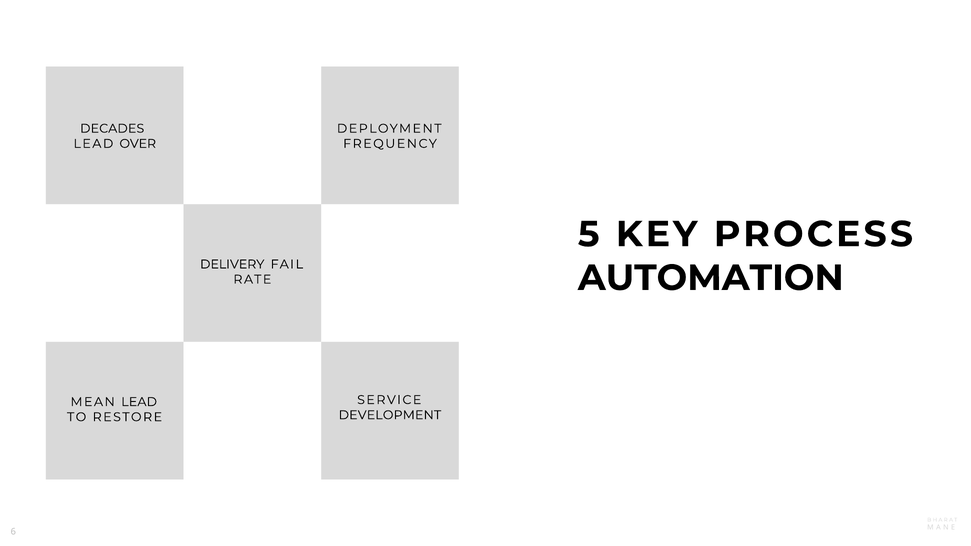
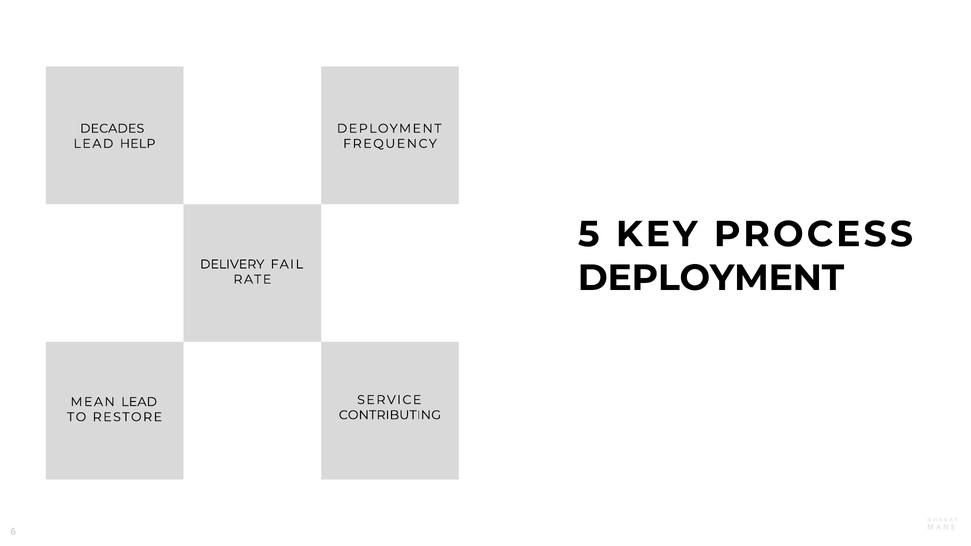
OVER: OVER -> HELP
AUTOMATION at (711, 278): AUTOMATION -> DEPLOYMENT
DEVELOPMENT: DEVELOPMENT -> CONTRIBUTING
